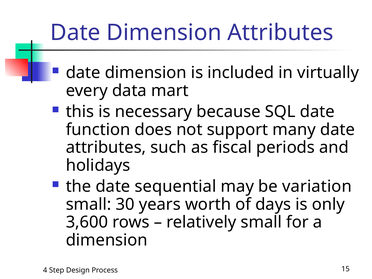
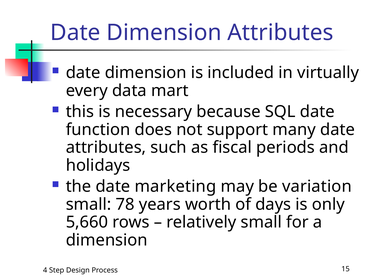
sequential: sequential -> marketing
30: 30 -> 78
3,600: 3,600 -> 5,660
